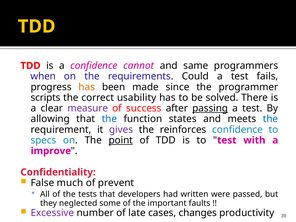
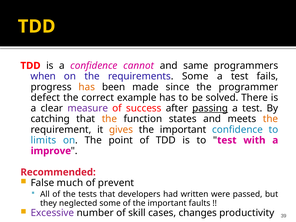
requirements Could: Could -> Some
scripts: scripts -> defect
usability: usability -> example
allowing: allowing -> catching
the at (109, 119) colour: blue -> orange
the at (271, 119) colour: blue -> orange
gives colour: purple -> orange
reinforces at (183, 130): reinforces -> important
specs: specs -> limits
point underline: present -> none
Confidentiality: Confidentiality -> Recommended
late: late -> skill
